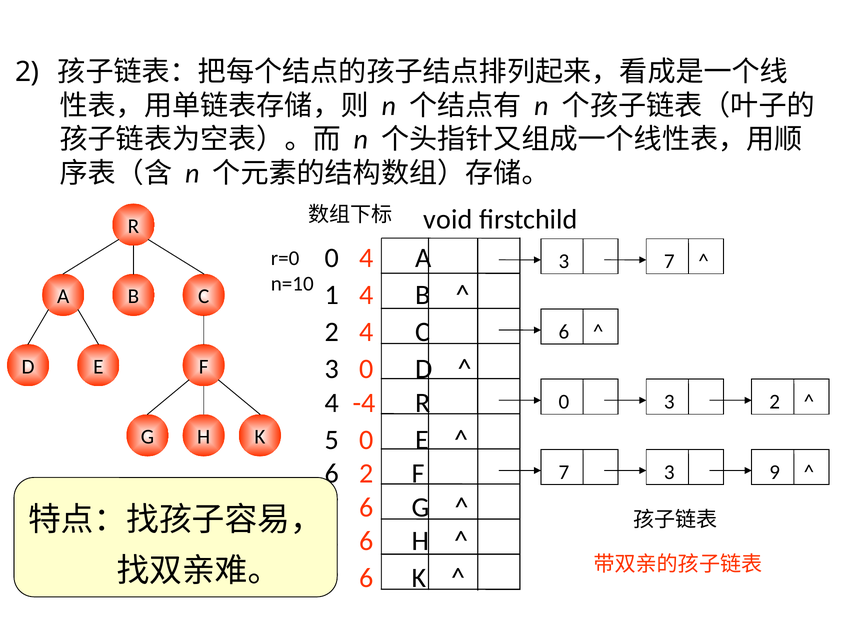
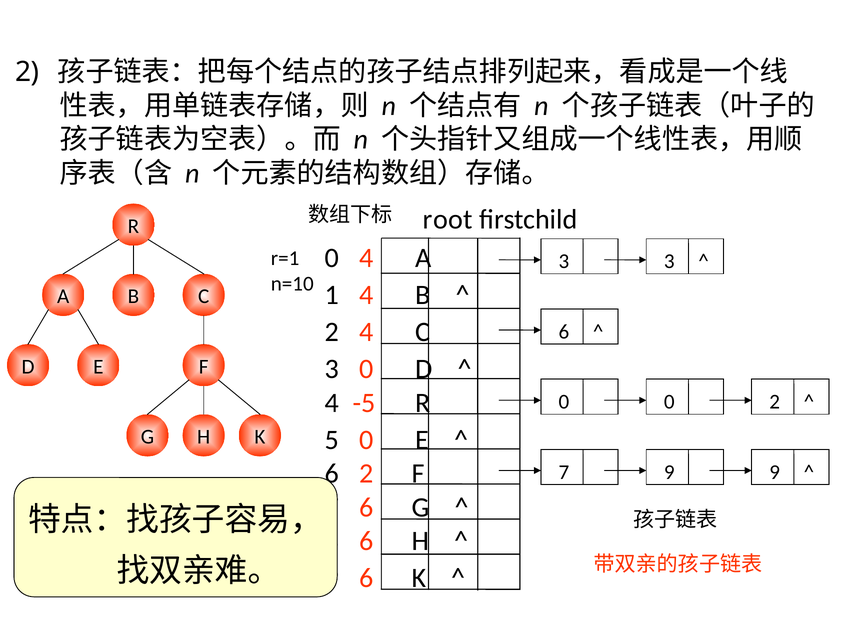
void: void -> root
r=0: r=0 -> r=1
3 7: 7 -> 3
-4: -4 -> -5
0 3: 3 -> 0
7 3: 3 -> 9
